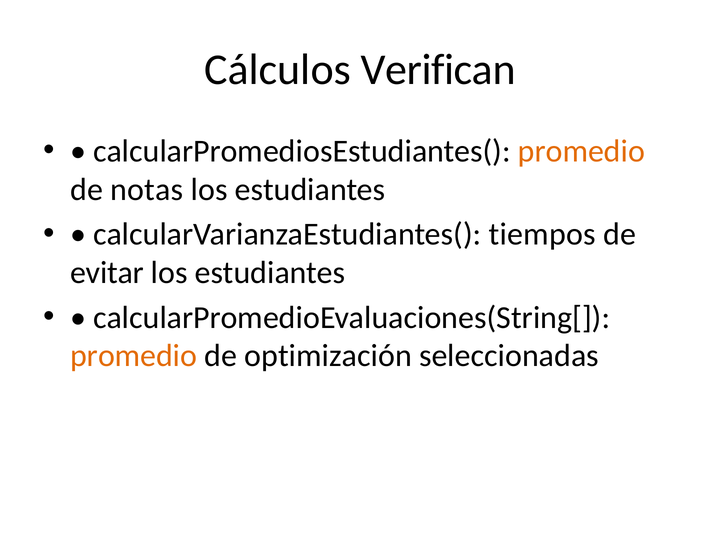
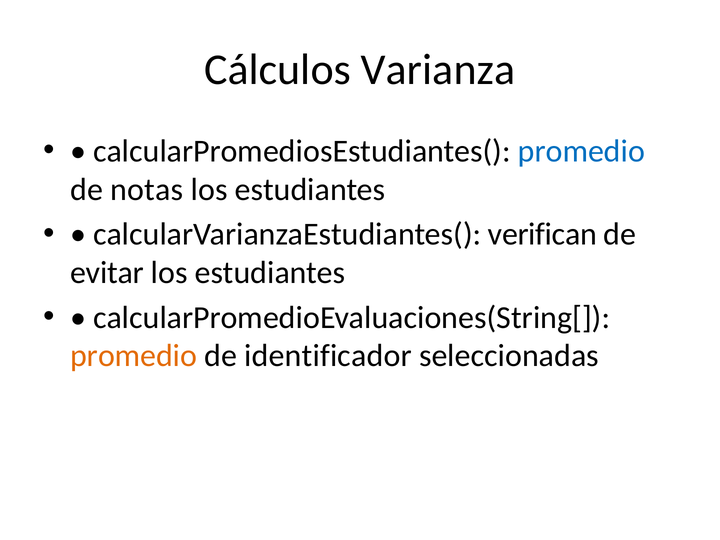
Verifican: Verifican -> Varianza
promedio at (581, 151) colour: orange -> blue
tiempos: tiempos -> verifican
optimización: optimización -> identificador
